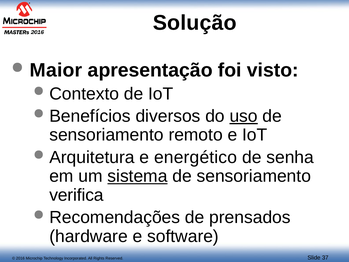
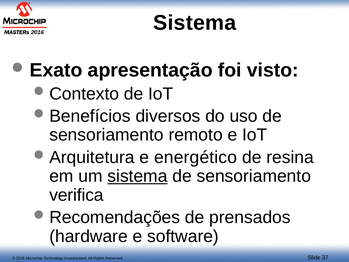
Solução at (195, 23): Solução -> Sistema
Maior: Maior -> Exato
uso underline: present -> none
senha: senha -> resina
